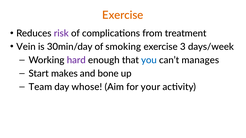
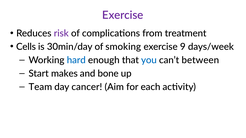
Exercise at (123, 15) colour: orange -> purple
Vein: Vein -> Cells
3: 3 -> 9
hard colour: purple -> blue
manages: manages -> between
whose: whose -> cancer
your: your -> each
